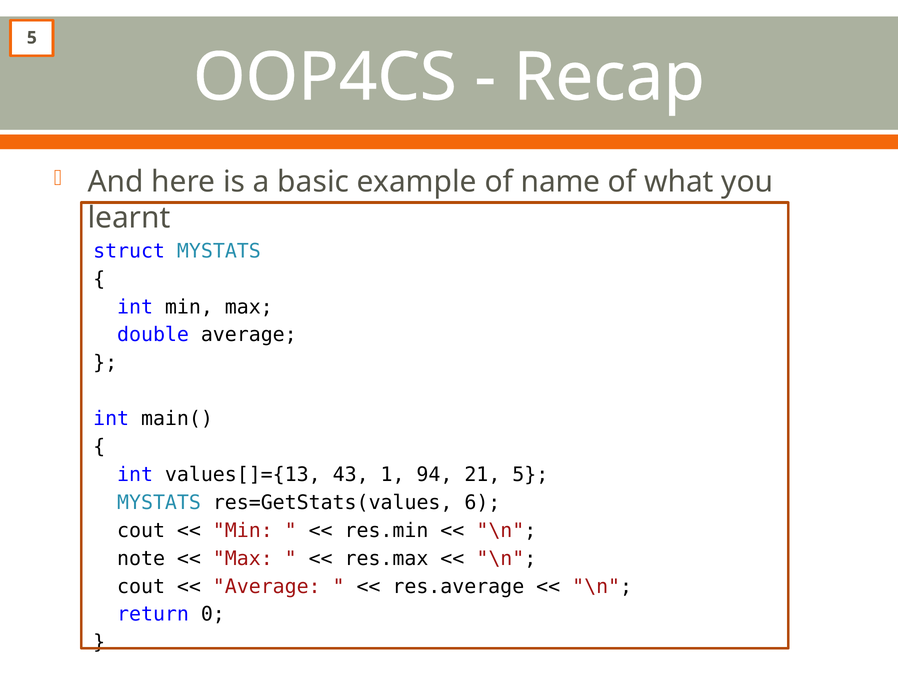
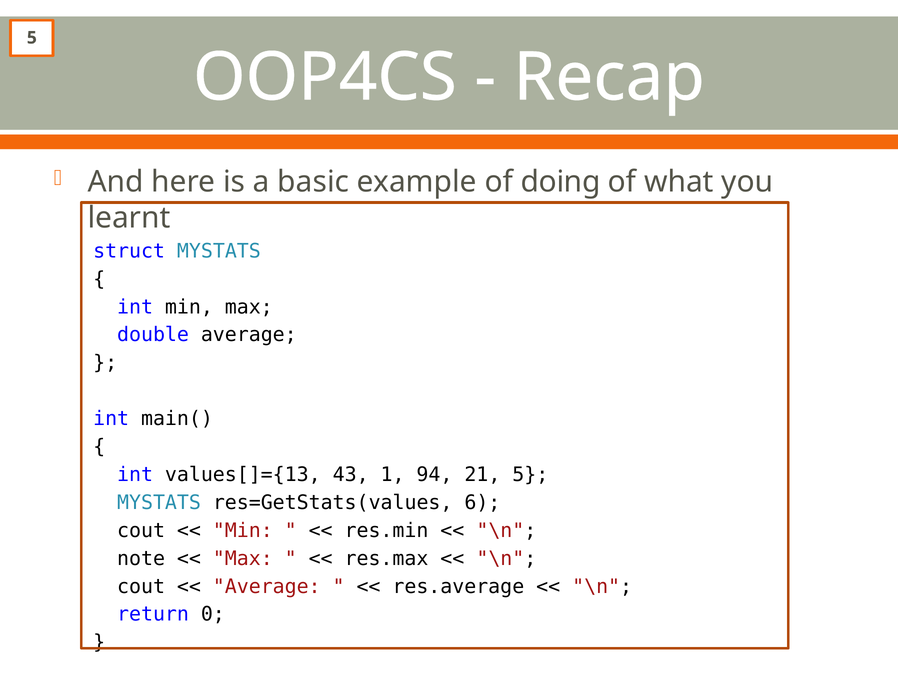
name: name -> doing
